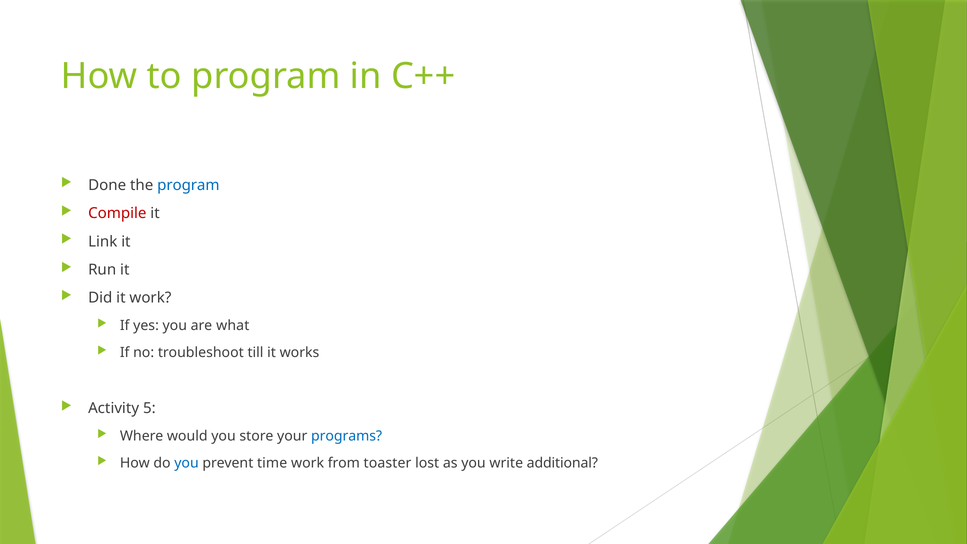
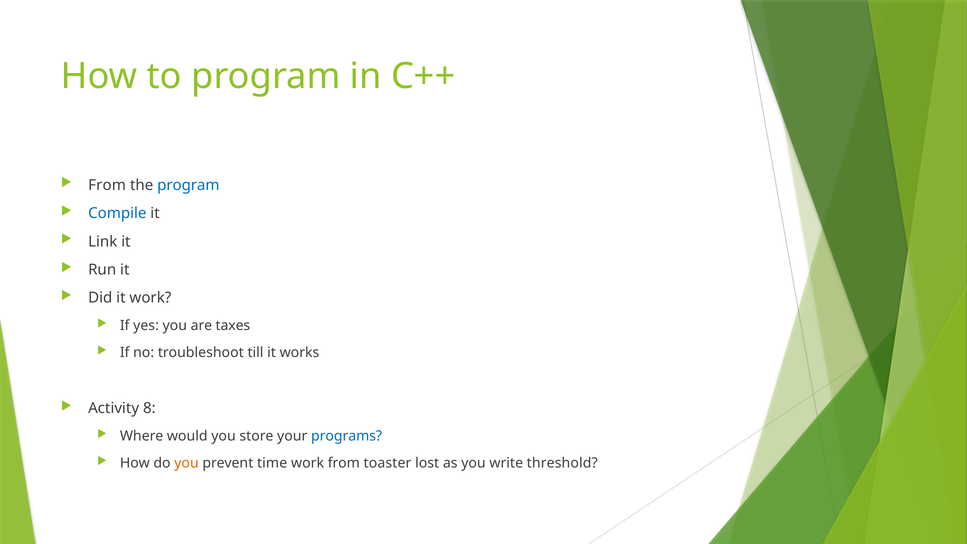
Done at (107, 185): Done -> From
Compile colour: red -> blue
what: what -> taxes
5: 5 -> 8
you at (187, 463) colour: blue -> orange
additional: additional -> threshold
